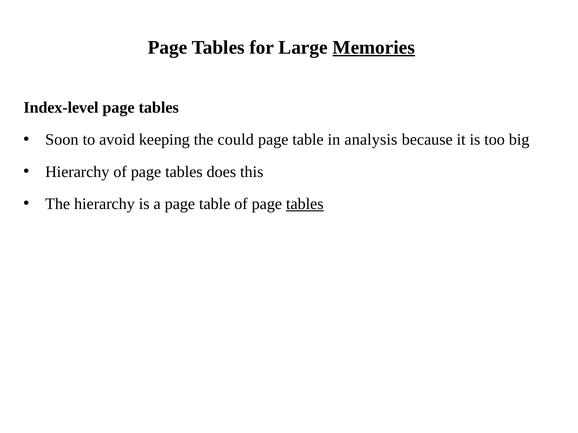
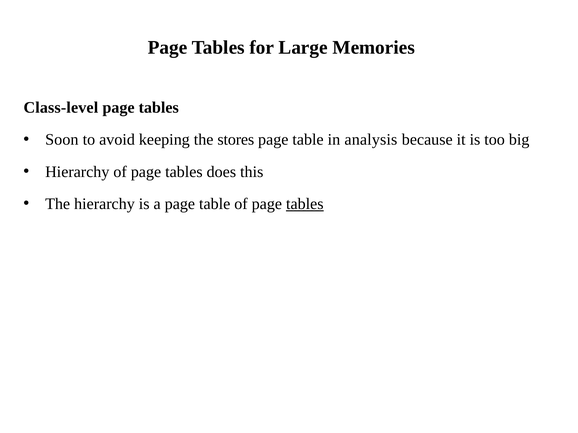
Memories underline: present -> none
Index-level: Index-level -> Class-level
could: could -> stores
